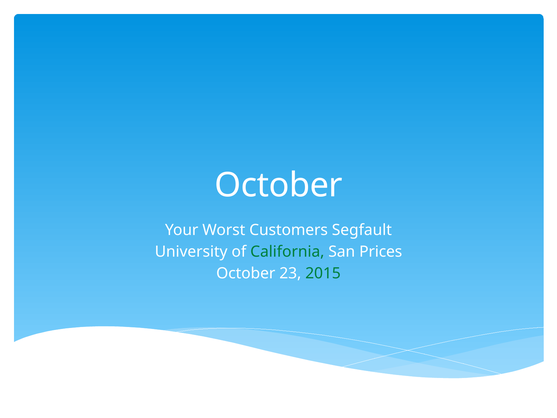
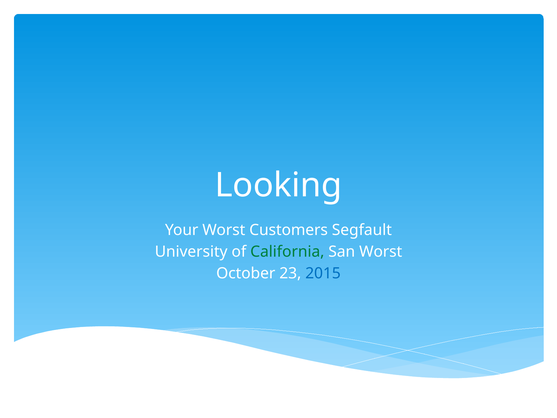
October at (279, 185): October -> Looking
San Prices: Prices -> Worst
2015 colour: green -> blue
